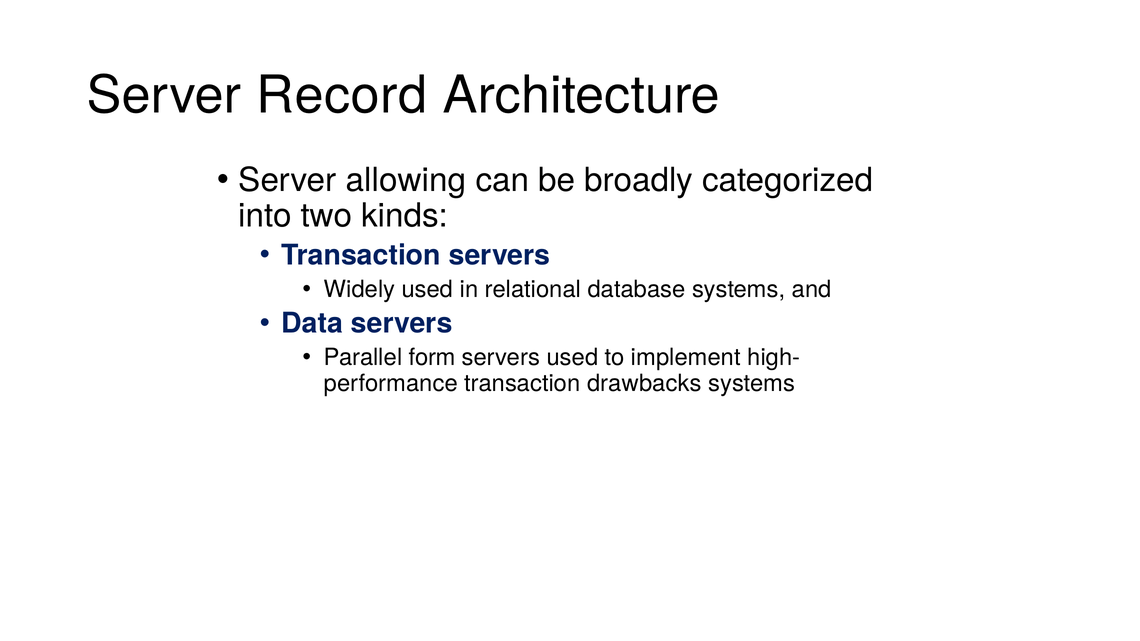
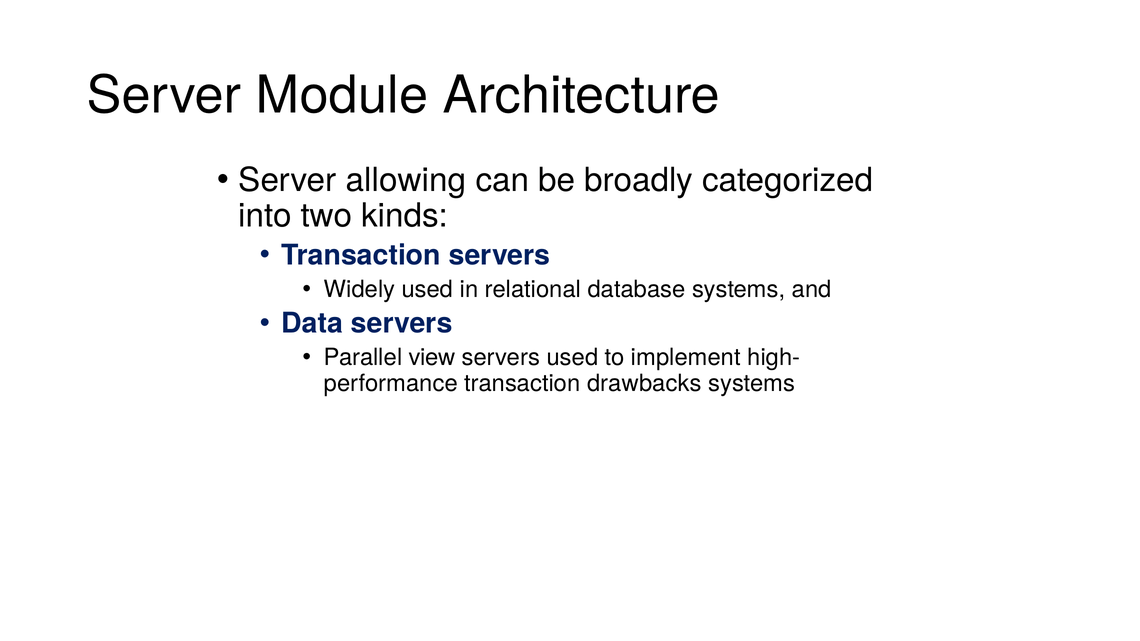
Record: Record -> Module
form: form -> view
